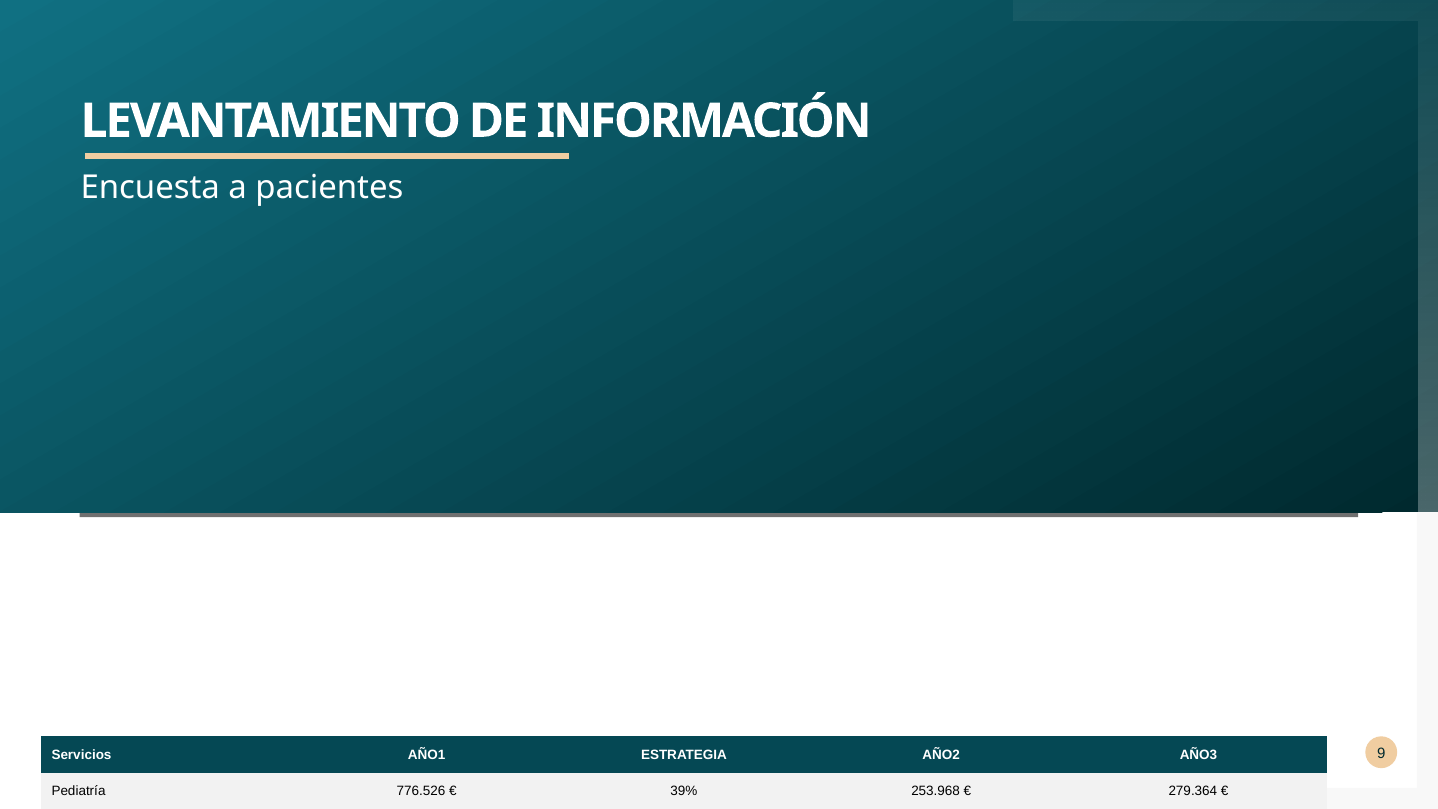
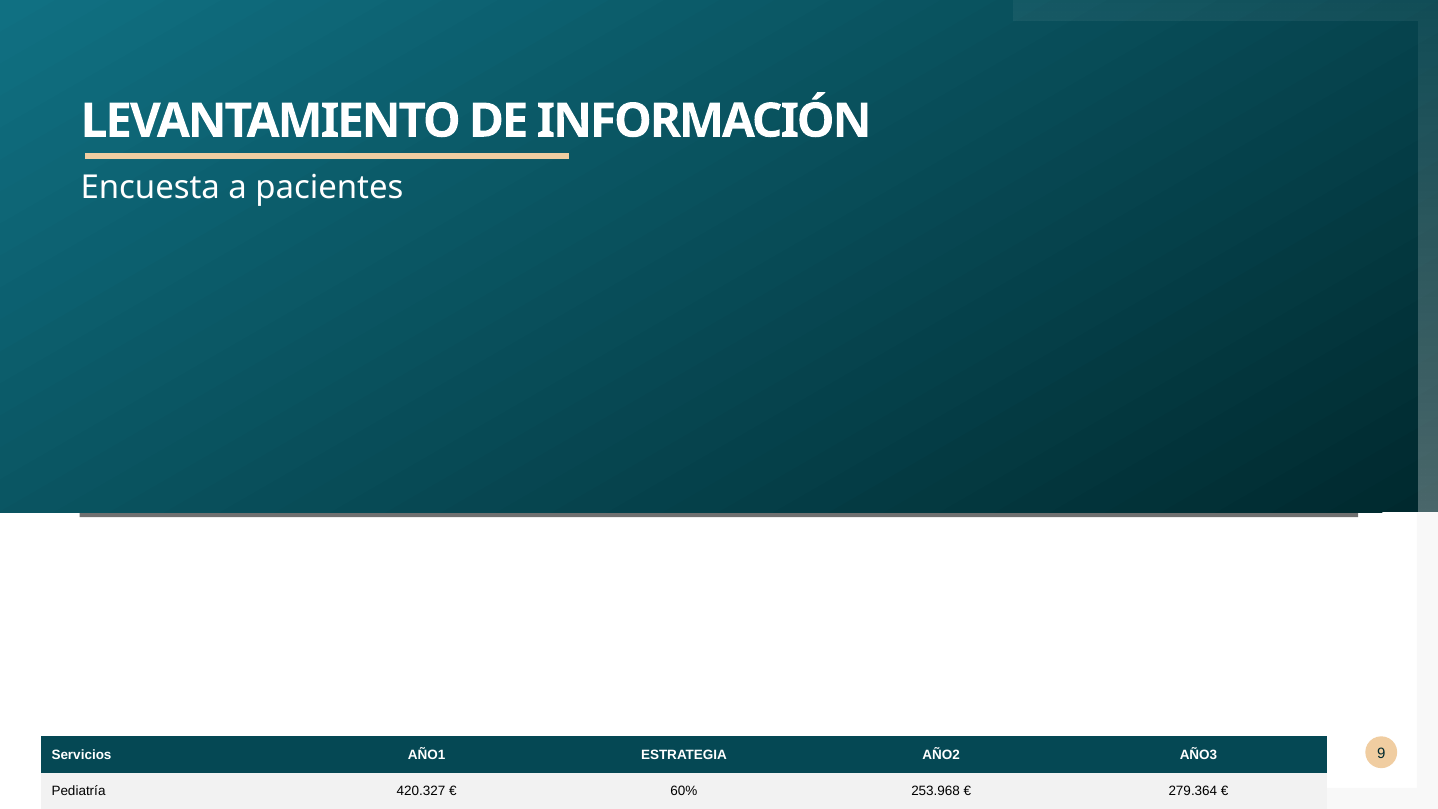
776.526: 776.526 -> 420.327
39%: 39% -> 60%
